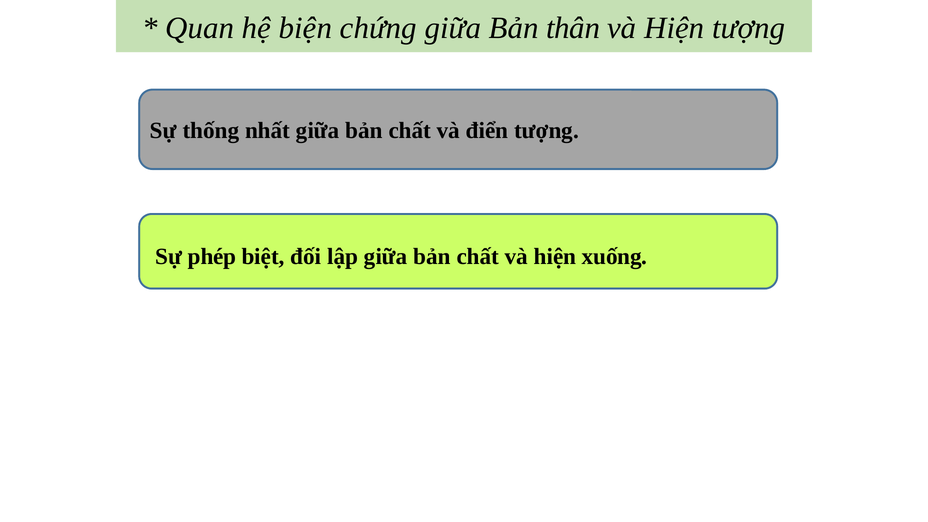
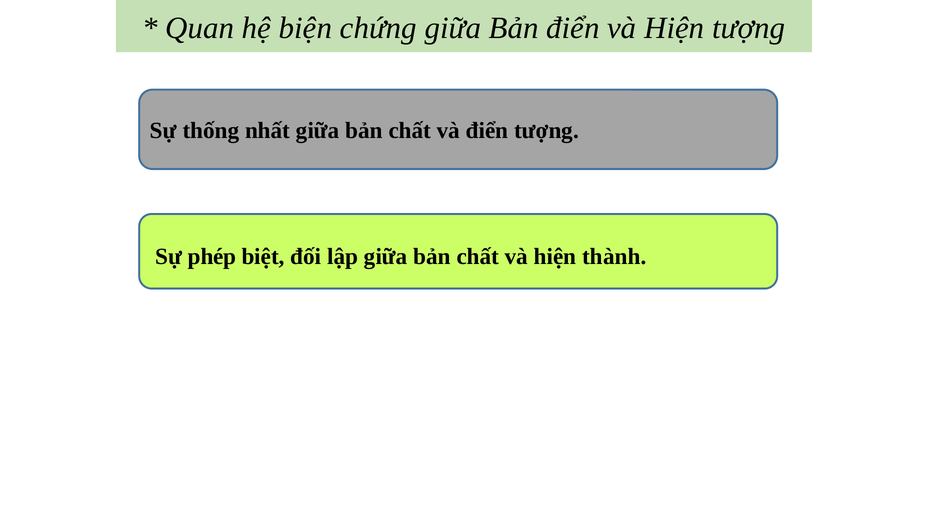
Bản thân: thân -> điển
xuống: xuống -> thành
